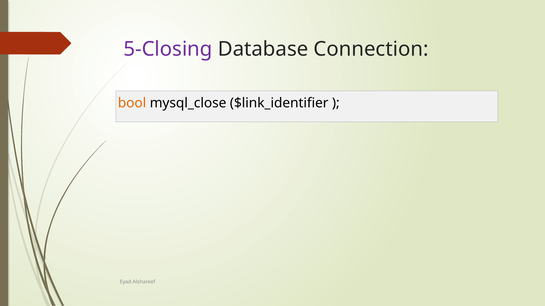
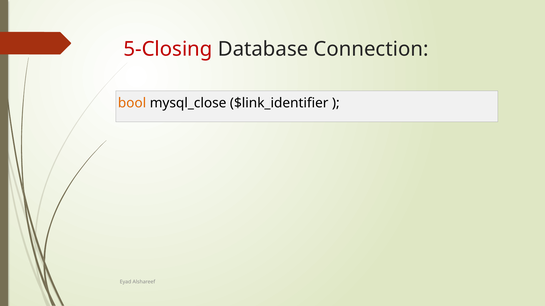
5-Closing colour: purple -> red
